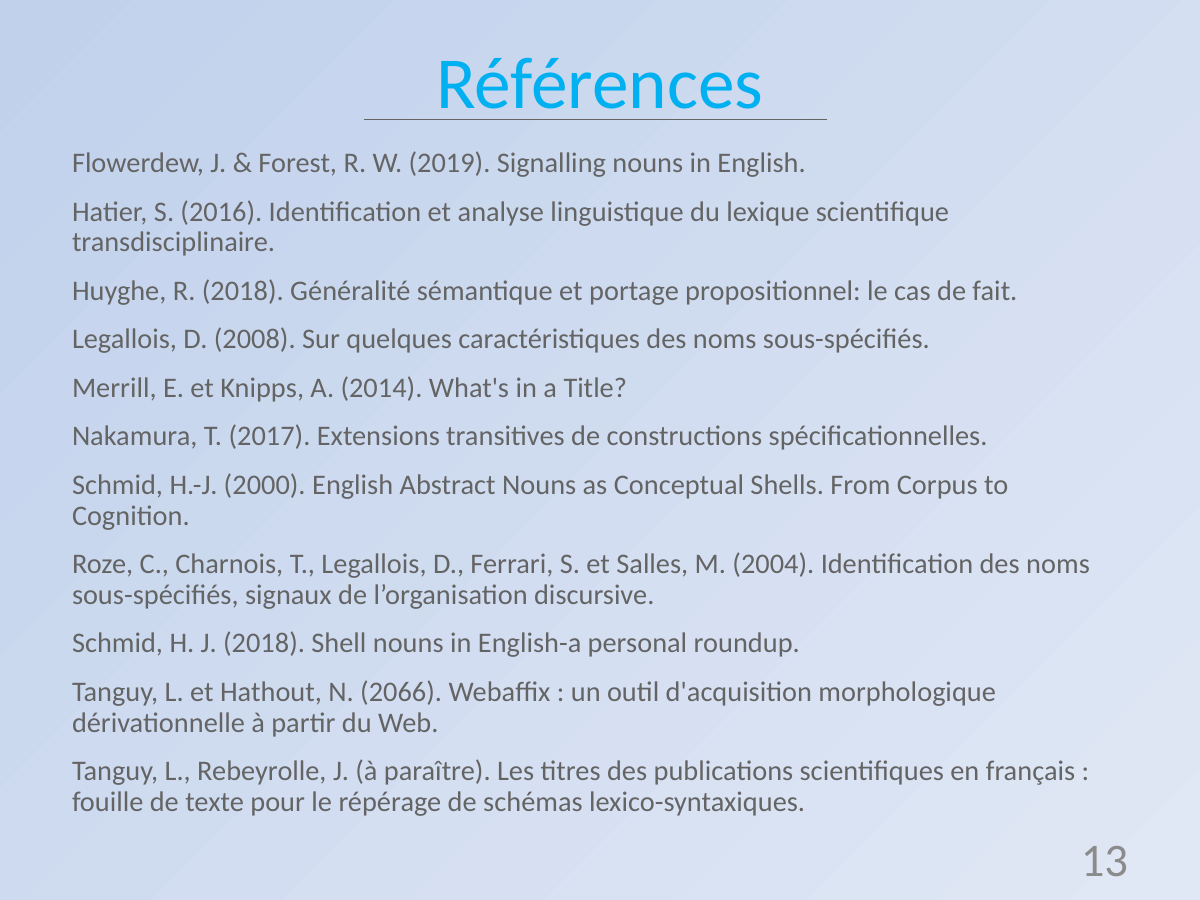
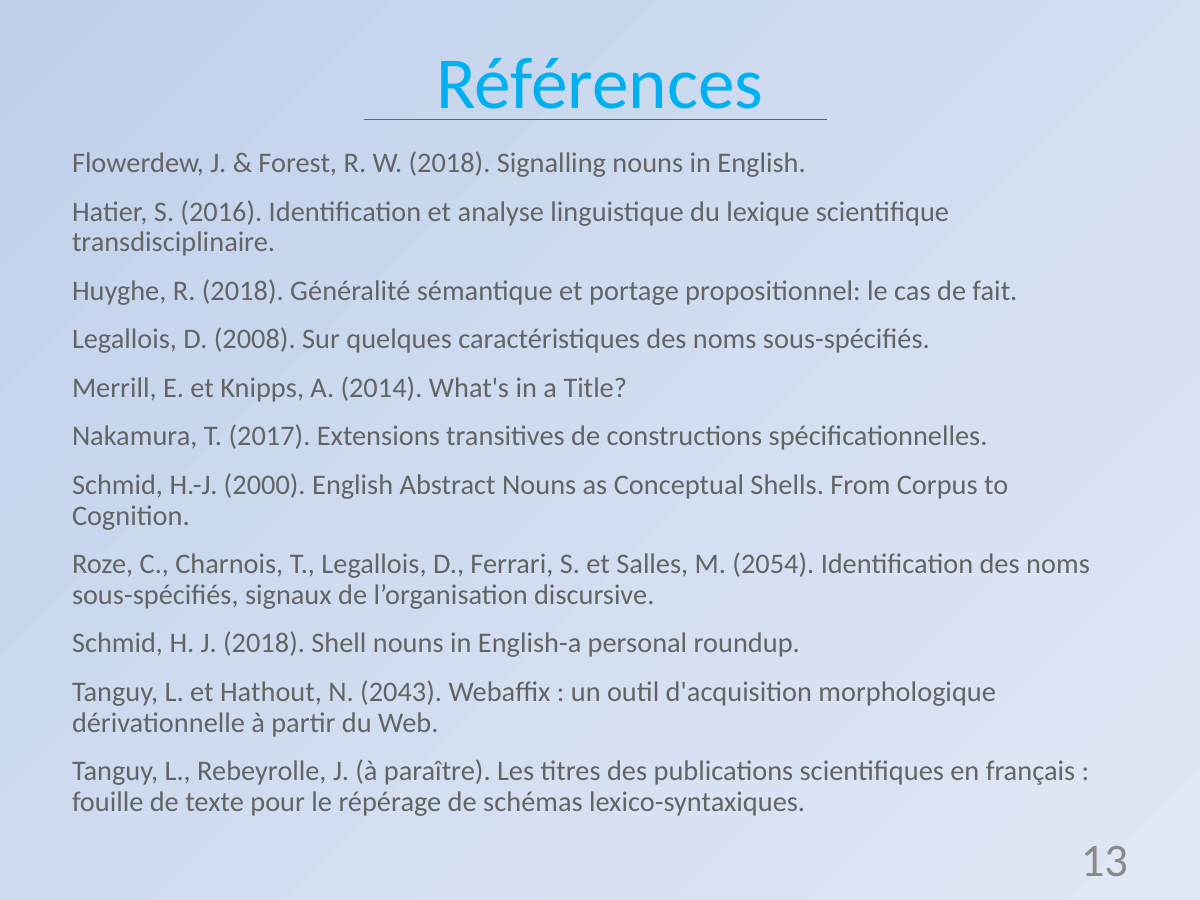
W 2019: 2019 -> 2018
2004: 2004 -> 2054
2066: 2066 -> 2043
